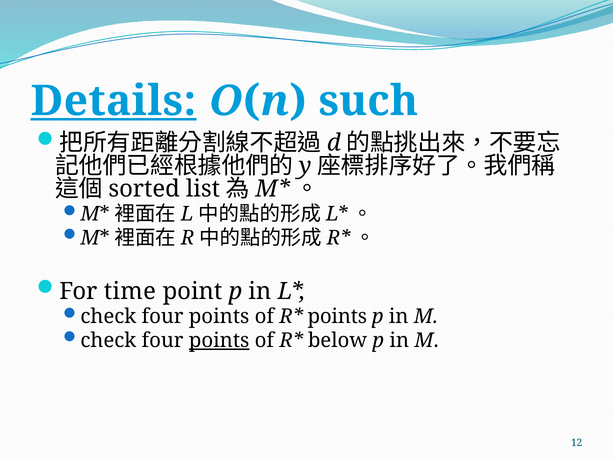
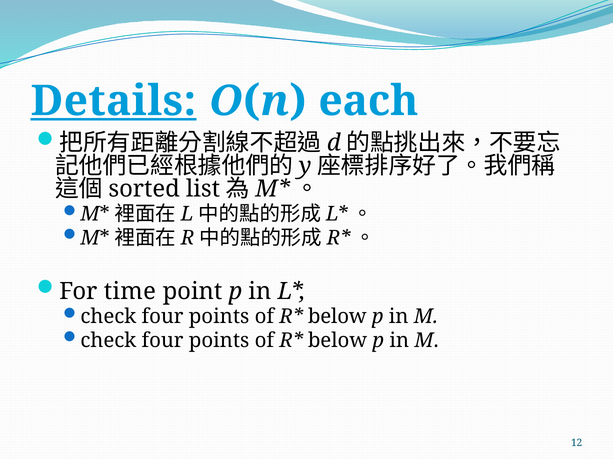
such: such -> each
points at (337, 317): points -> below
points at (219, 341) underline: present -> none
